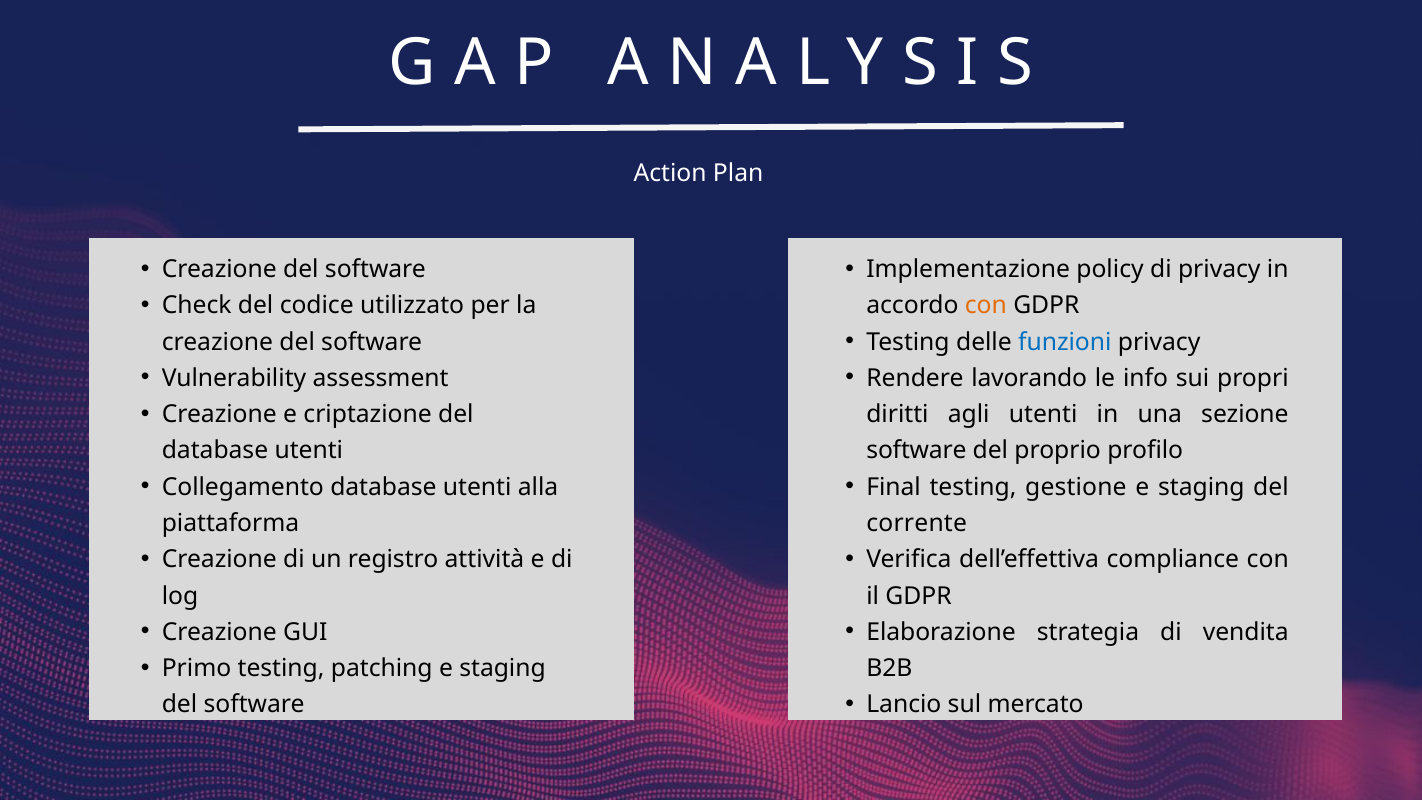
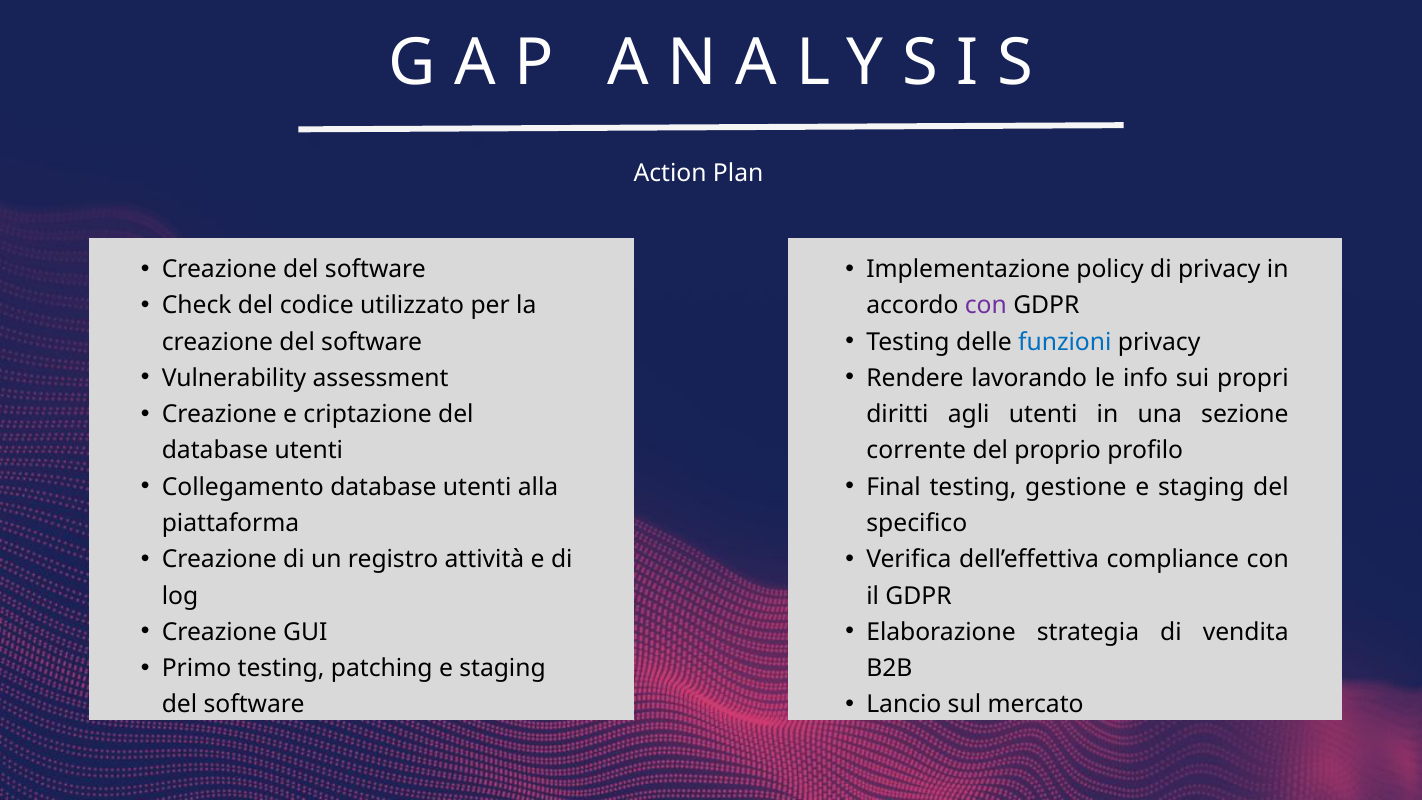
con at (986, 306) colour: orange -> purple
software at (916, 451): software -> corrente
corrente: corrente -> specifico
